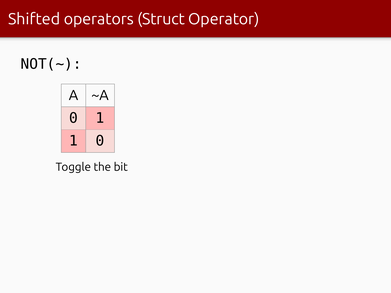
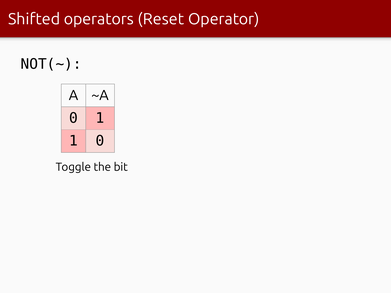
Struct: Struct -> Reset
